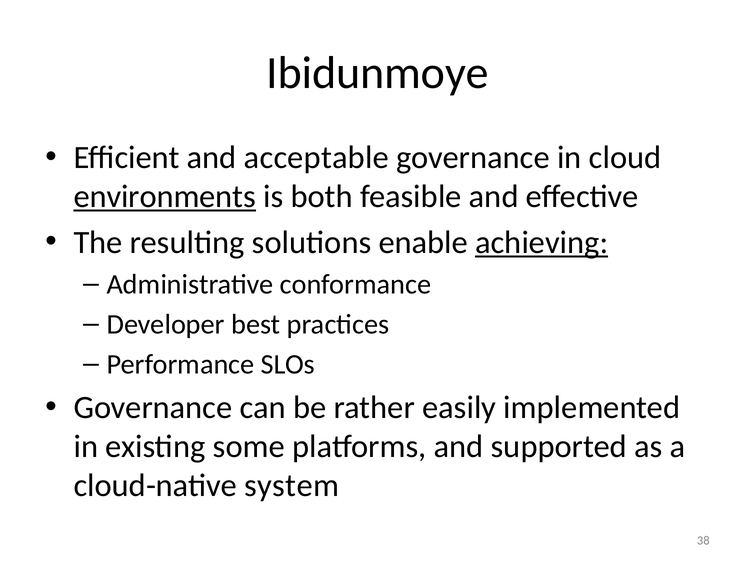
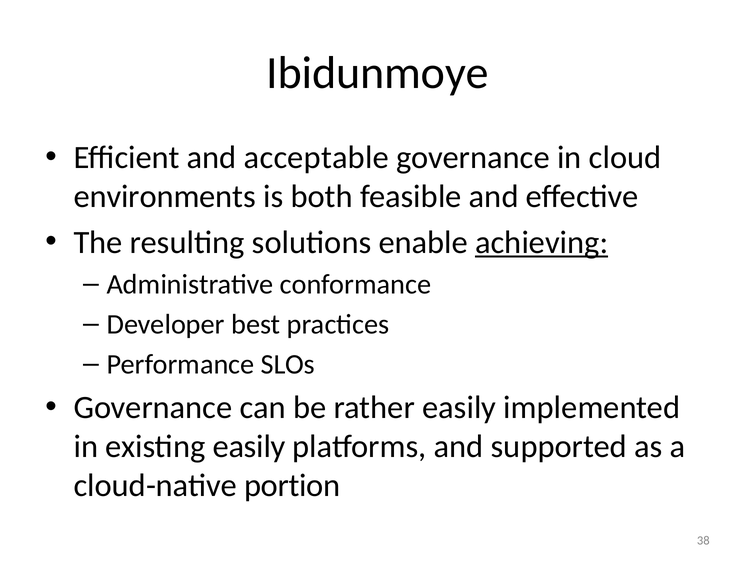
environments underline: present -> none
existing some: some -> easily
system: system -> portion
